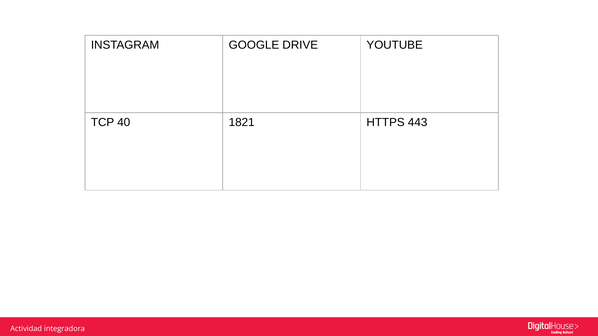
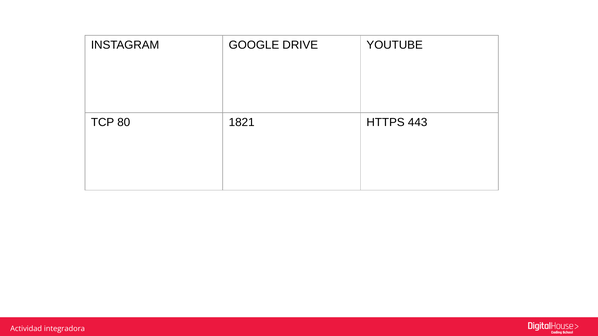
40: 40 -> 80
